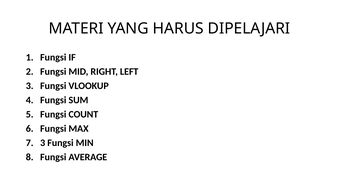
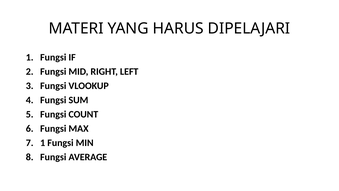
7 3: 3 -> 1
